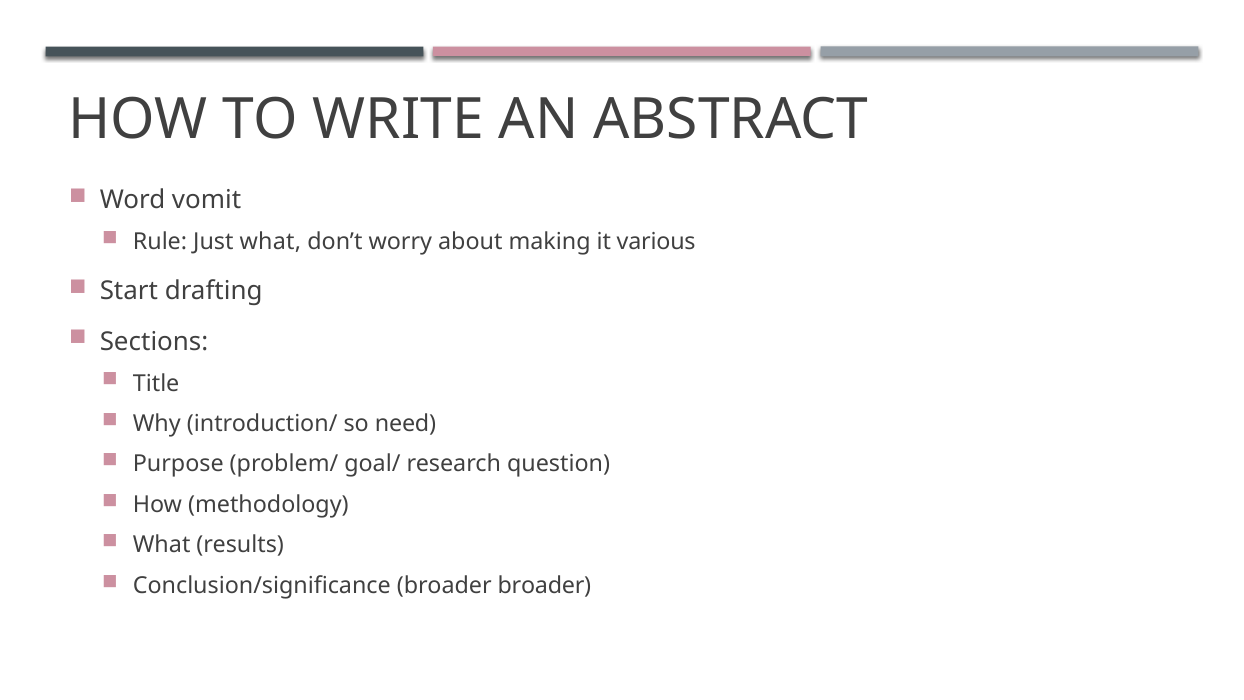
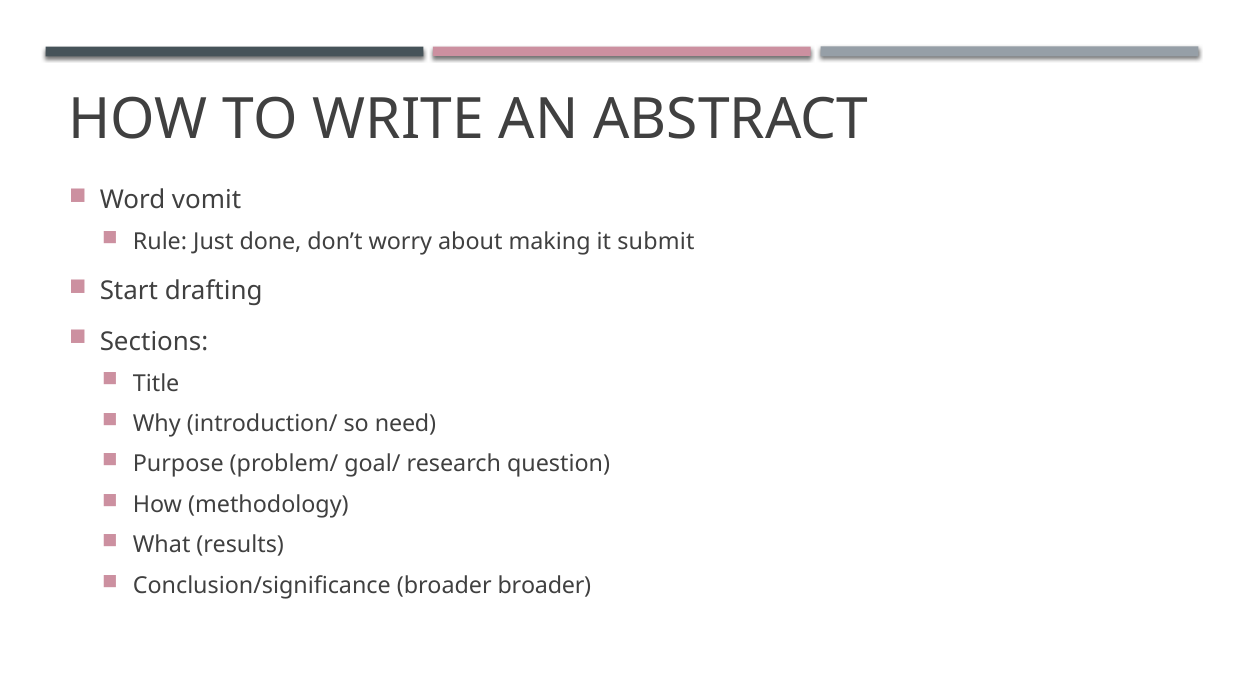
Just what: what -> done
various: various -> submit
